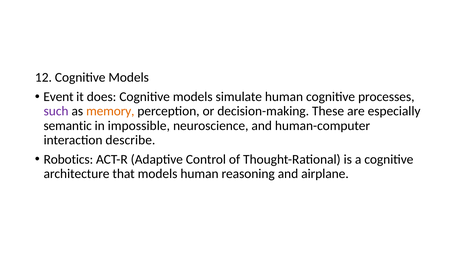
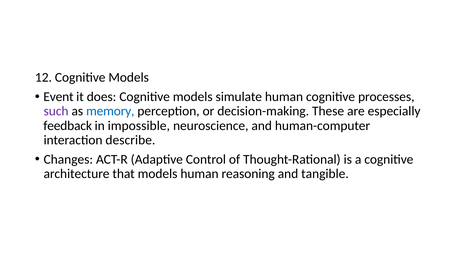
memory colour: orange -> blue
semantic: semantic -> feedback
Robotics: Robotics -> Changes
airplane: airplane -> tangible
